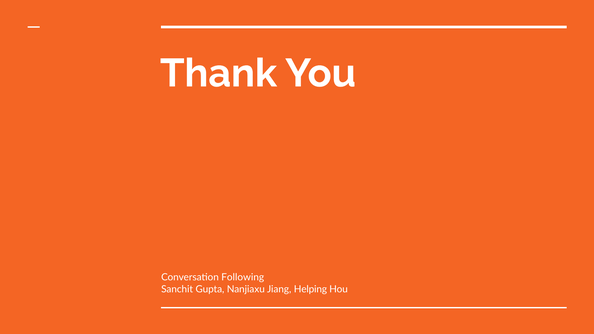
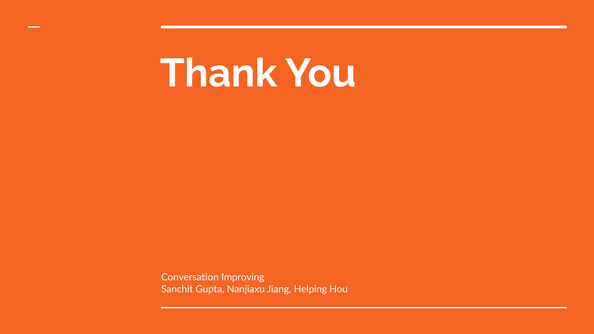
Following: Following -> Improving
